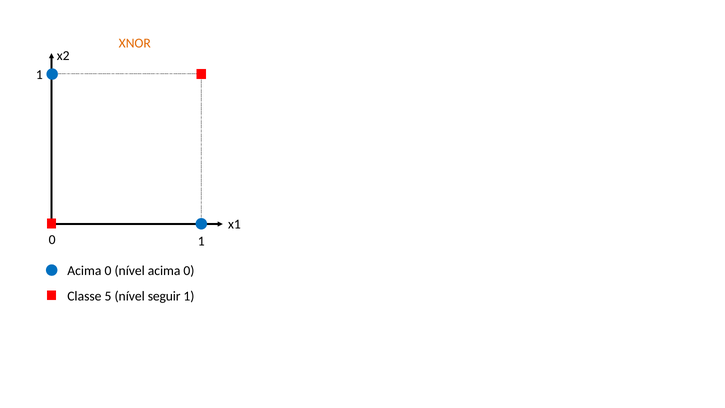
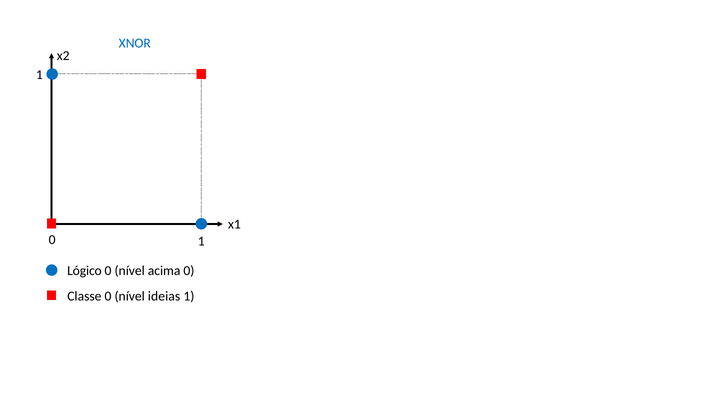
XNOR colour: orange -> blue
Acima at (84, 271): Acima -> Lógico
Classe 5: 5 -> 0
seguir: seguir -> ideias
